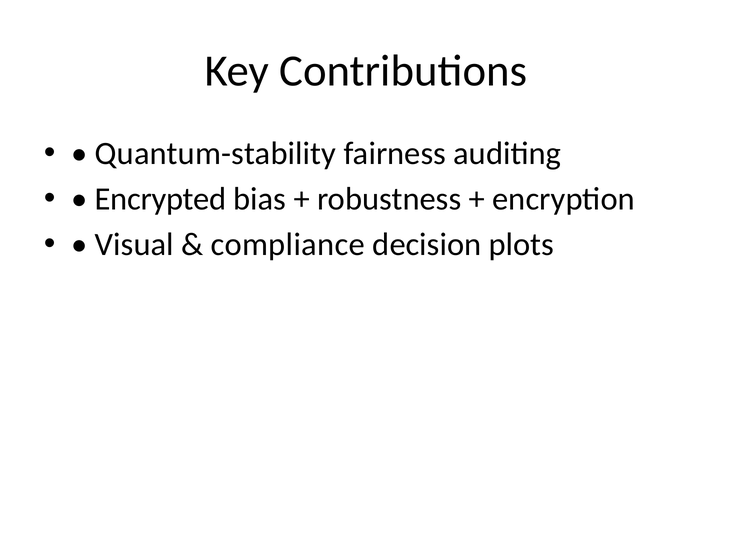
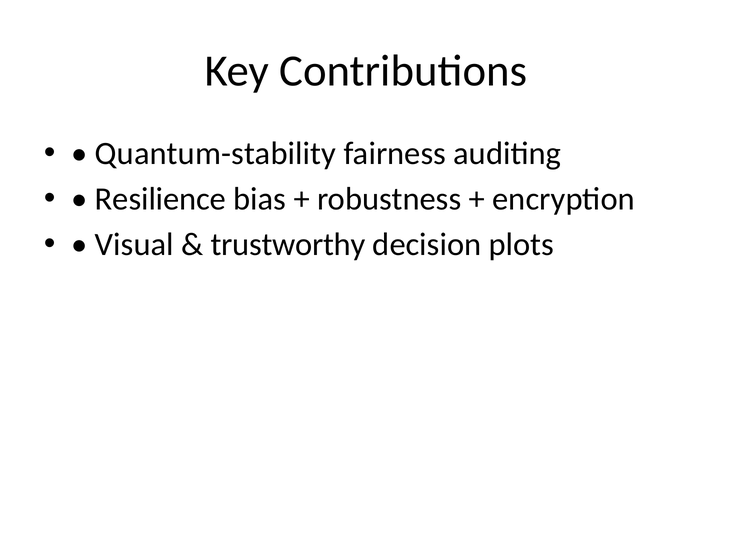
Encrypted: Encrypted -> Resilience
compliance: compliance -> trustworthy
